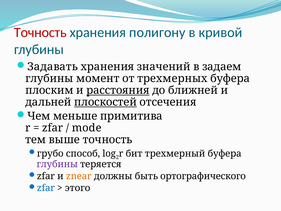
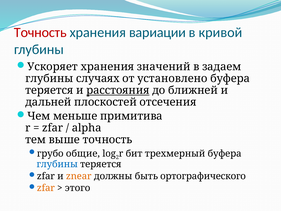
полигону: полигону -> вариации
Задавать: Задавать -> Ускоряет
момент: момент -> случаях
трехмерных: трехмерных -> установлено
плоским at (49, 90): плоским -> теряется
плоскостей underline: present -> none
mode: mode -> alpha
способ: способ -> общие
глубины at (57, 164) colour: purple -> blue
zfar at (46, 188) colour: blue -> orange
